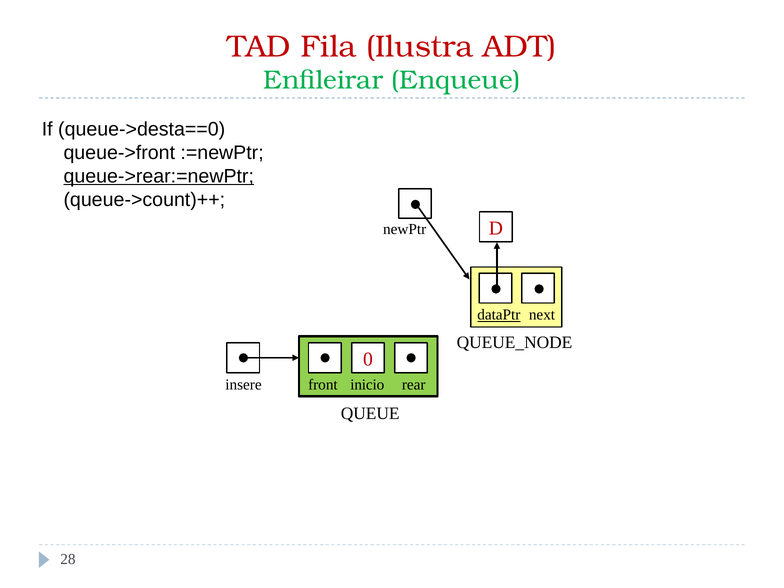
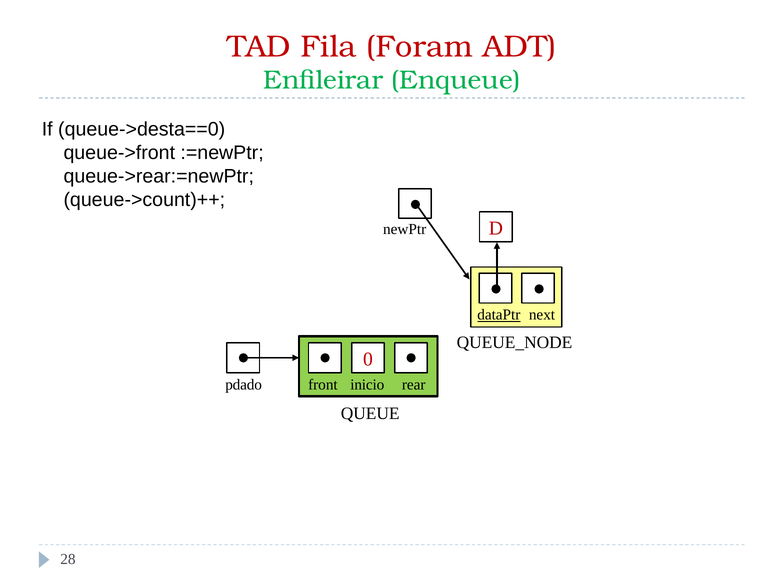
Ilustra: Ilustra -> Foram
queue->rear:=newPtr underline: present -> none
insere: insere -> pdado
